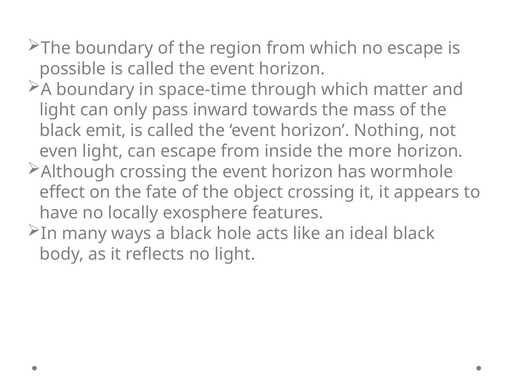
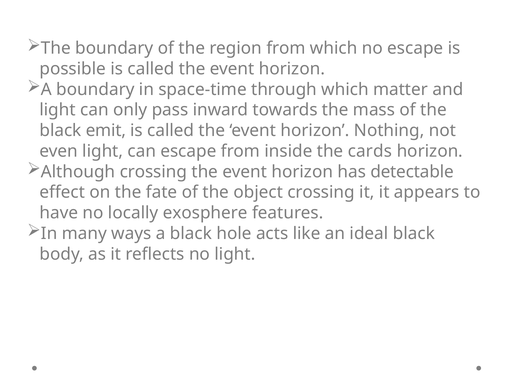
more: more -> cards
wormhole: wormhole -> detectable
